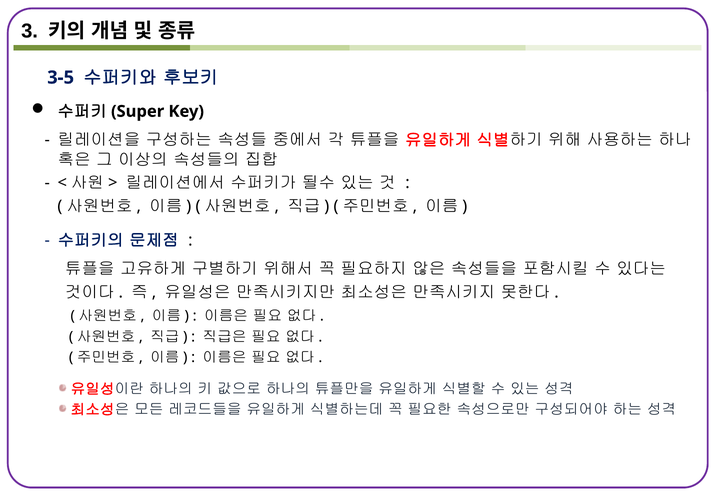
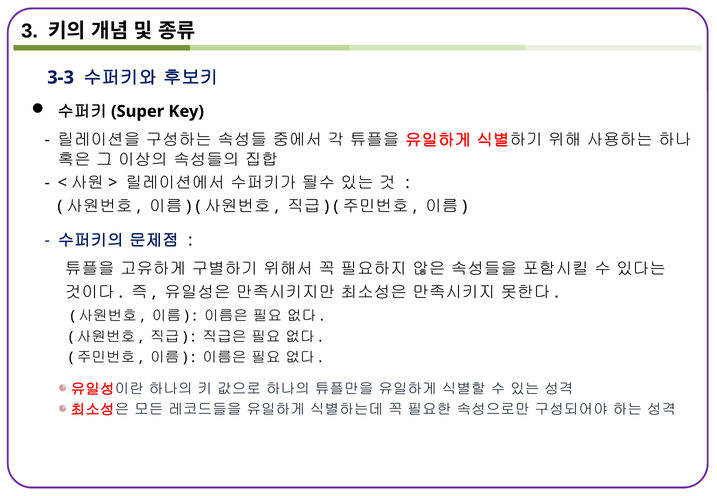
3-5: 3-5 -> 3-3
